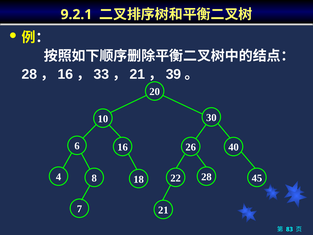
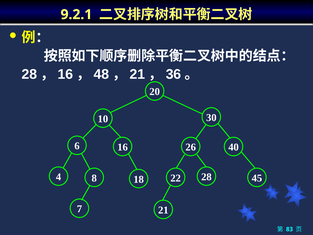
33: 33 -> 48
39: 39 -> 36
